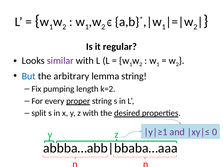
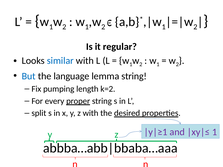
similar colour: purple -> blue
arbitrary: arbitrary -> language
0 at (215, 132): 0 -> 1
